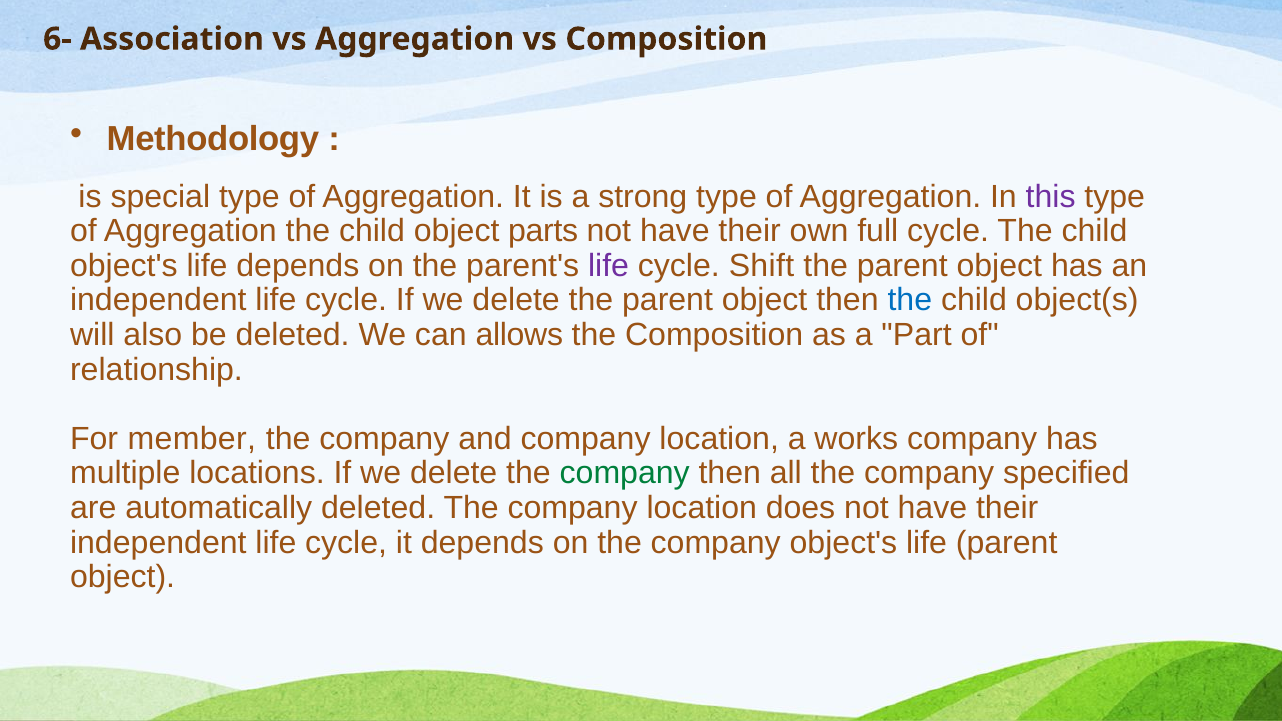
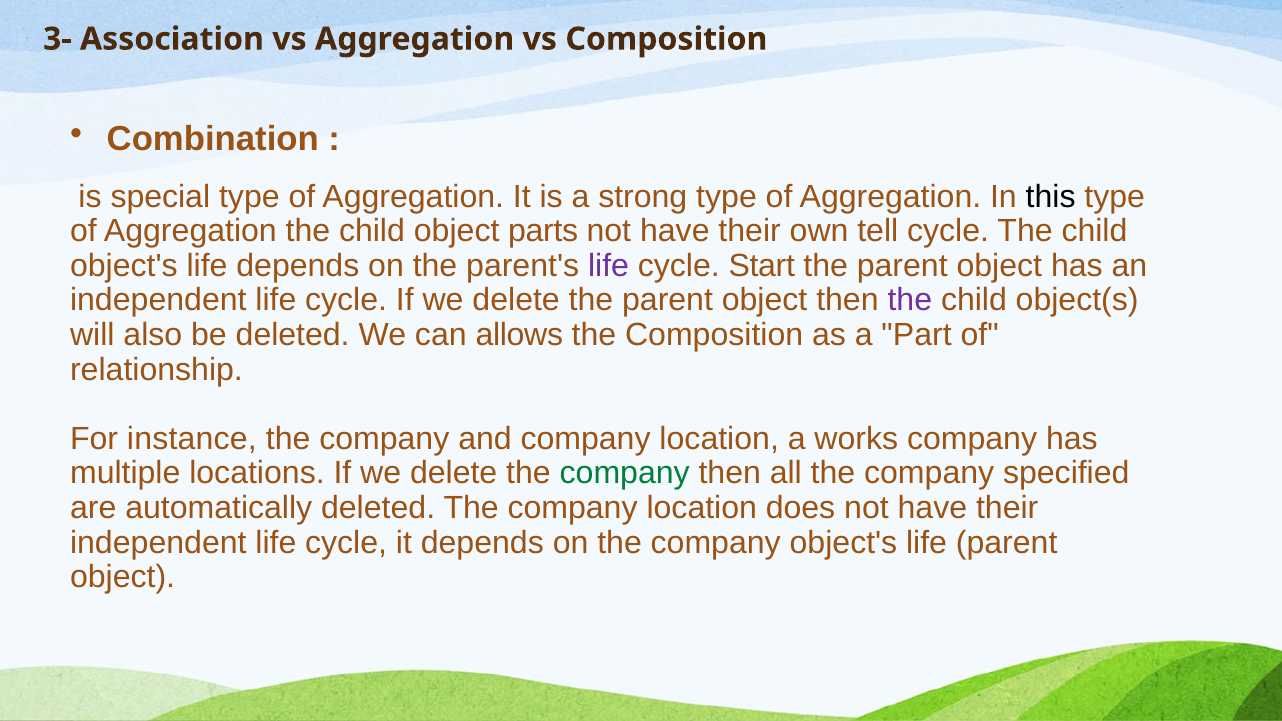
6-: 6- -> 3-
Methodology: Methodology -> Combination
this colour: purple -> black
full: full -> tell
Shift: Shift -> Start
the at (910, 300) colour: blue -> purple
member: member -> instance
